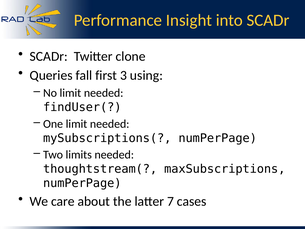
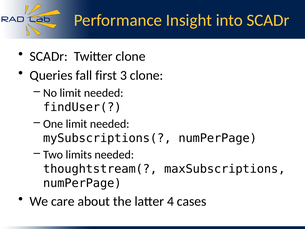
3 using: using -> clone
7: 7 -> 4
